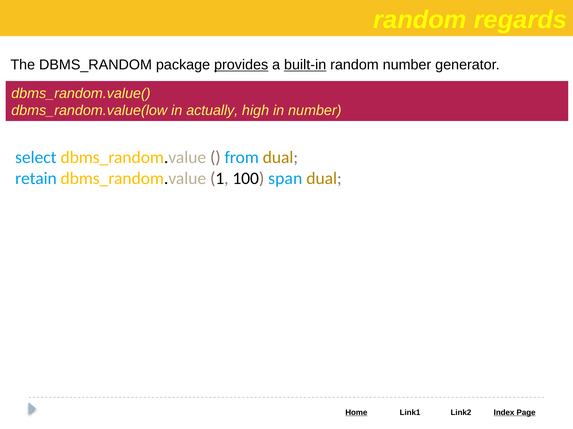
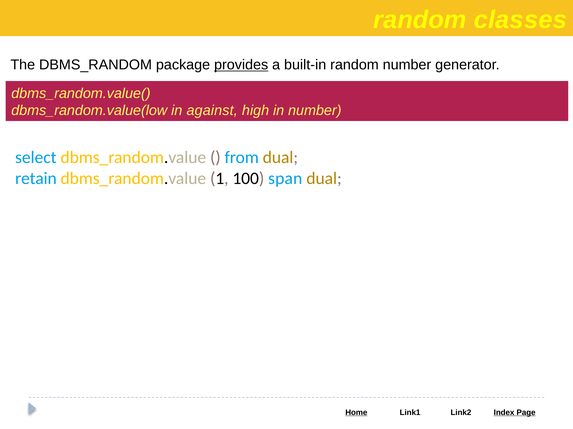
regards: regards -> classes
built-in underline: present -> none
actually: actually -> against
